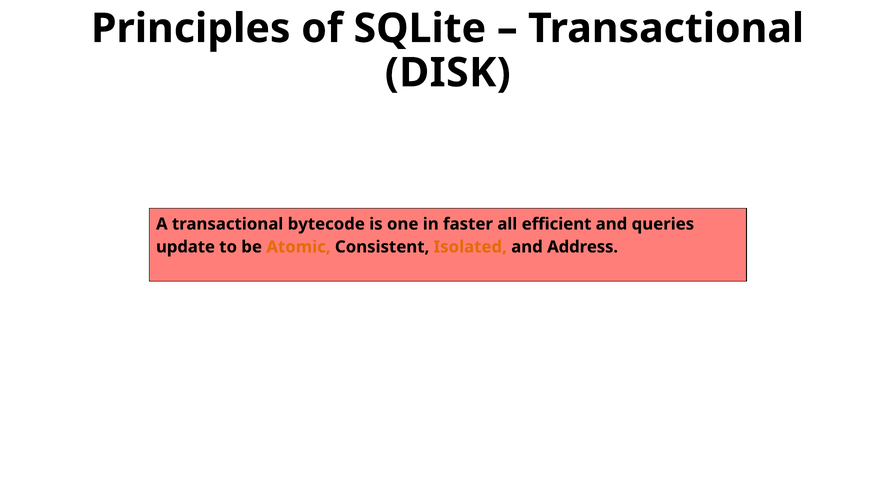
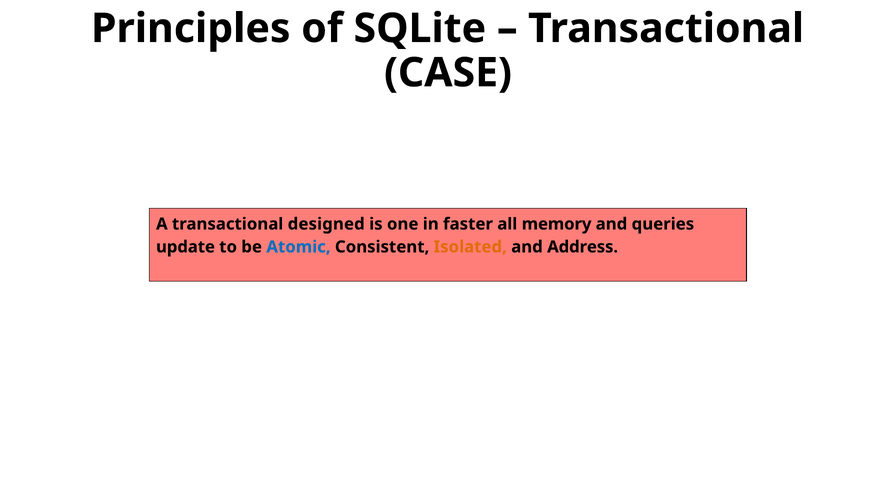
DISK: DISK -> CASE
bytecode: bytecode -> designed
efficient: efficient -> memory
Atomic colour: orange -> blue
